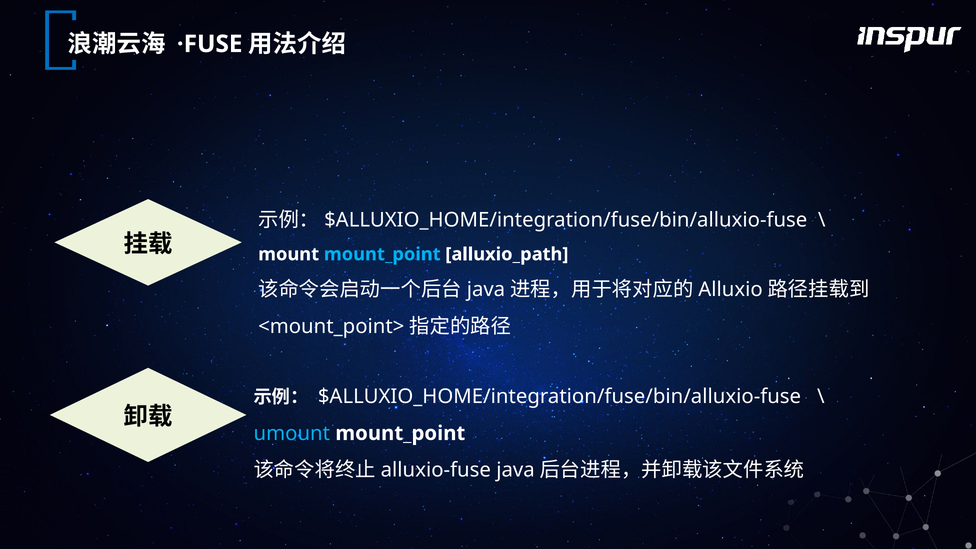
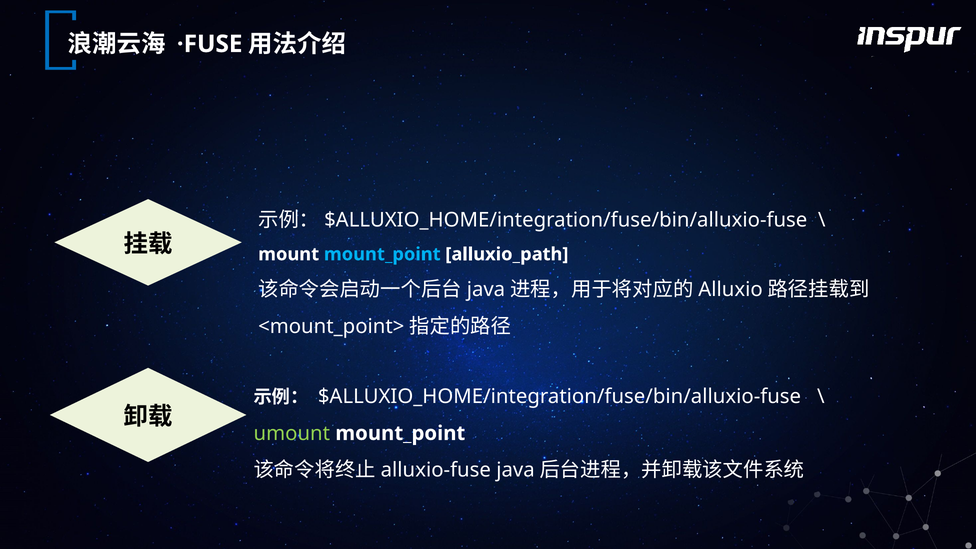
umount colour: light blue -> light green
